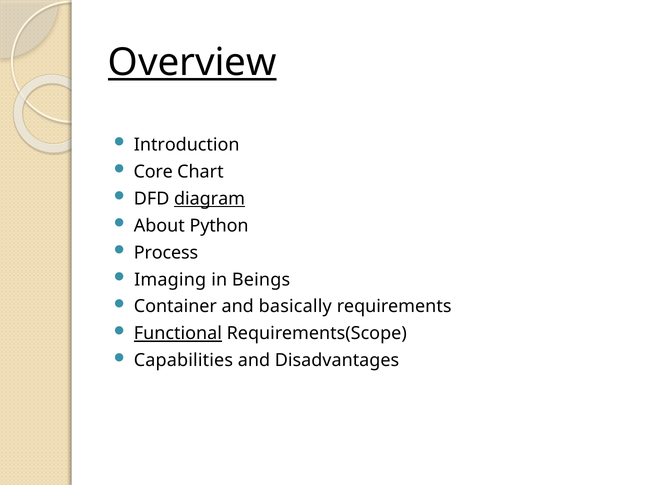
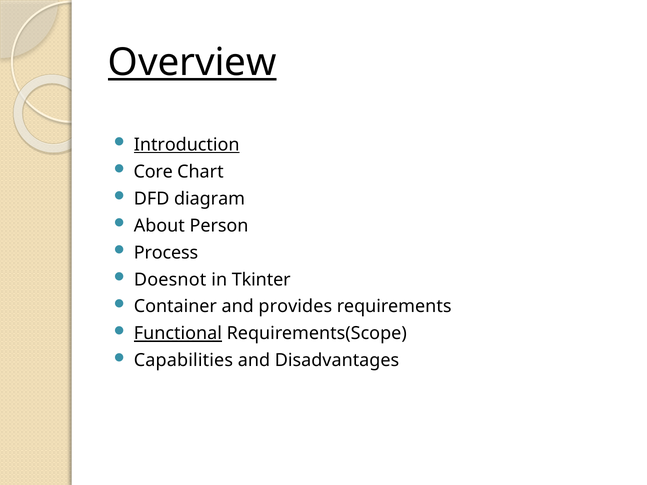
Introduction underline: none -> present
diagram underline: present -> none
Python: Python -> Person
Imaging: Imaging -> Doesnot
Beings: Beings -> Tkinter
basically: basically -> provides
